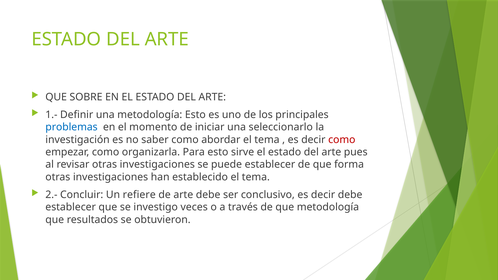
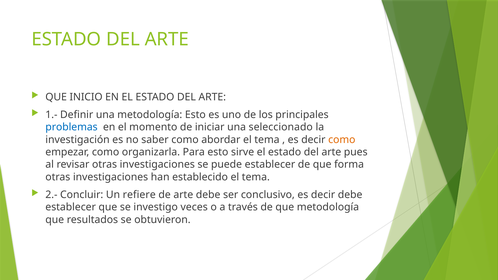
SOBRE: SOBRE -> INICIO
seleccionarlo: seleccionarlo -> seleccionado
como at (342, 140) colour: red -> orange
